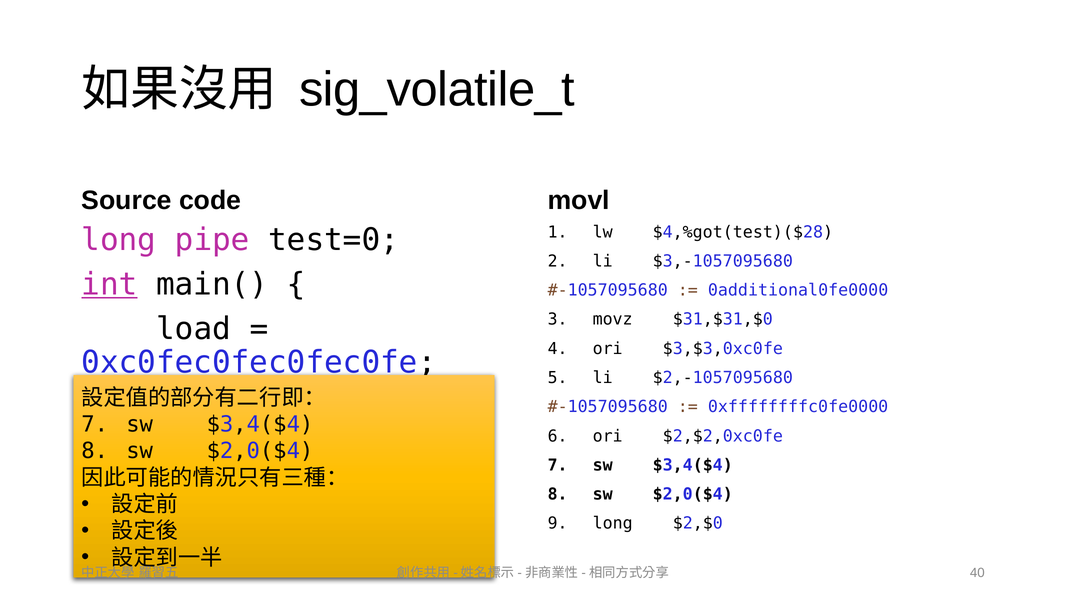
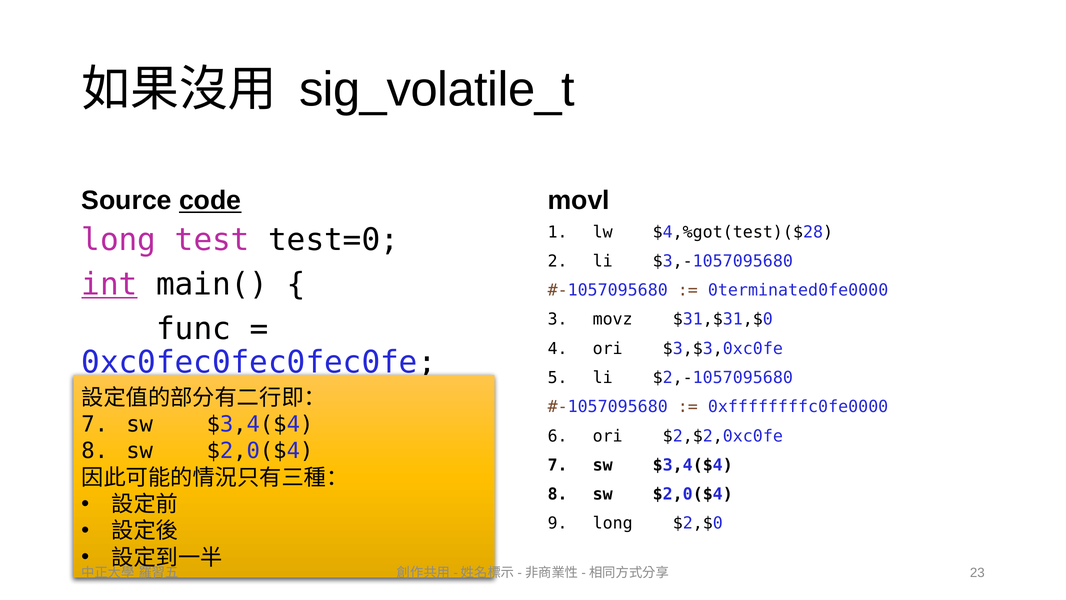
code underline: none -> present
pipe: pipe -> test
0additional0fe0000: 0additional0fe0000 -> 0terminated0fe0000
load: load -> func
40: 40 -> 23
